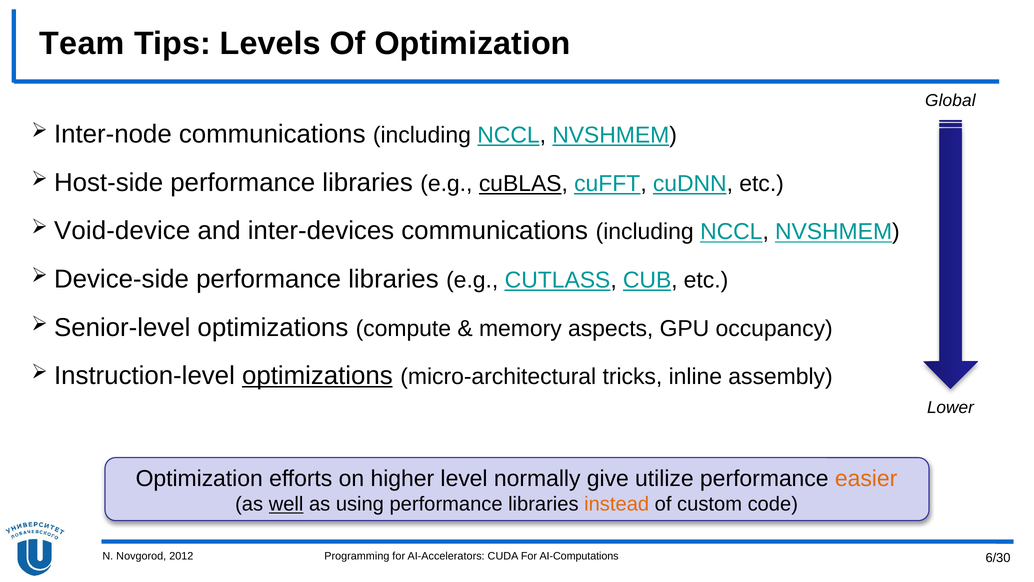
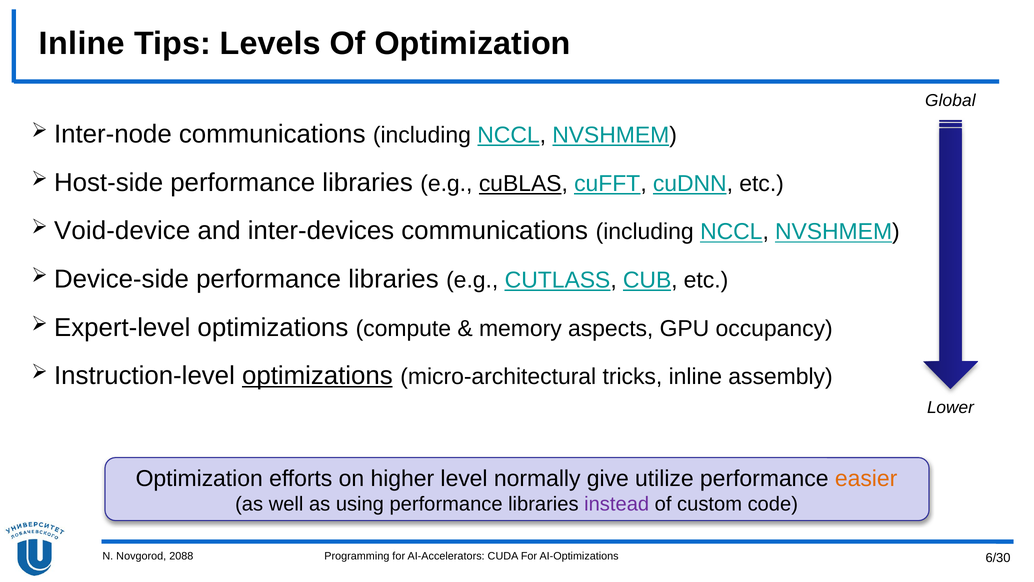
Team at (82, 44): Team -> Inline
Senior-level: Senior-level -> Expert-level
well underline: present -> none
instead colour: orange -> purple
2012: 2012 -> 2088
AI-Computations: AI-Computations -> AI-Optimizations
